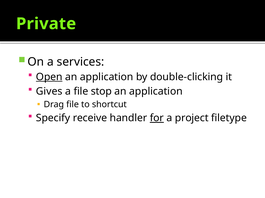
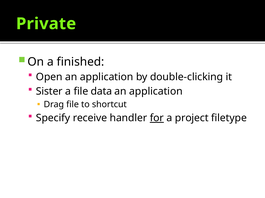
services: services -> finished
Open underline: present -> none
Gives: Gives -> Sister
stop: stop -> data
